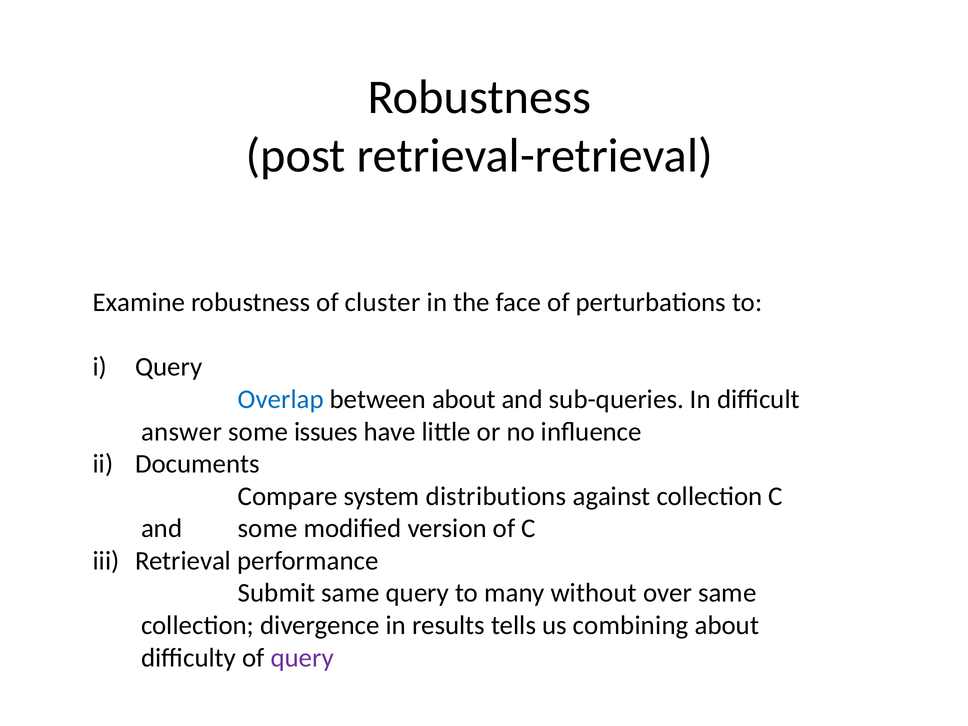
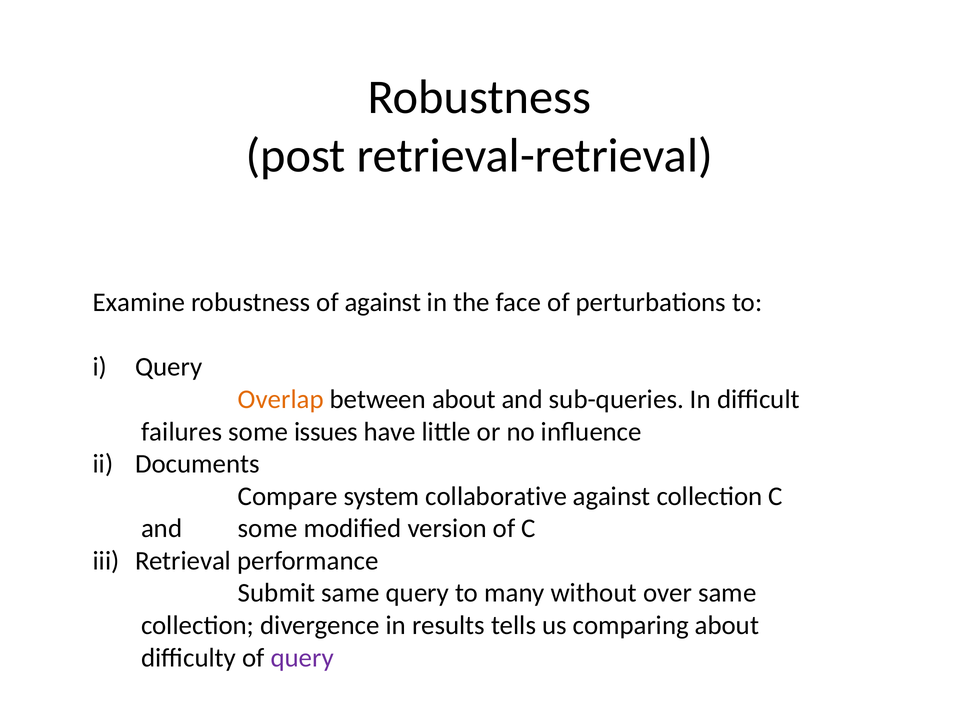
of cluster: cluster -> against
Overlap colour: blue -> orange
answer: answer -> failures
distributions: distributions -> collaborative
combining: combining -> comparing
